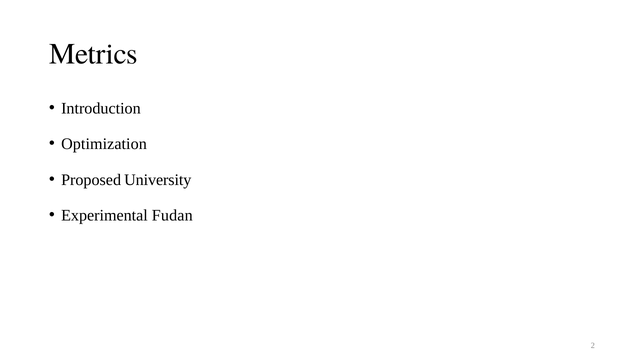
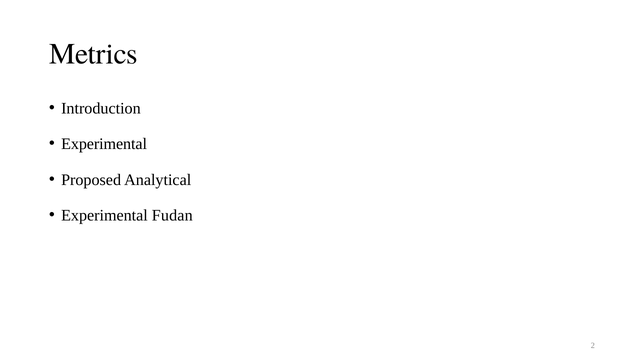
Optimization at (104, 144): Optimization -> Experimental
University: University -> Analytical
